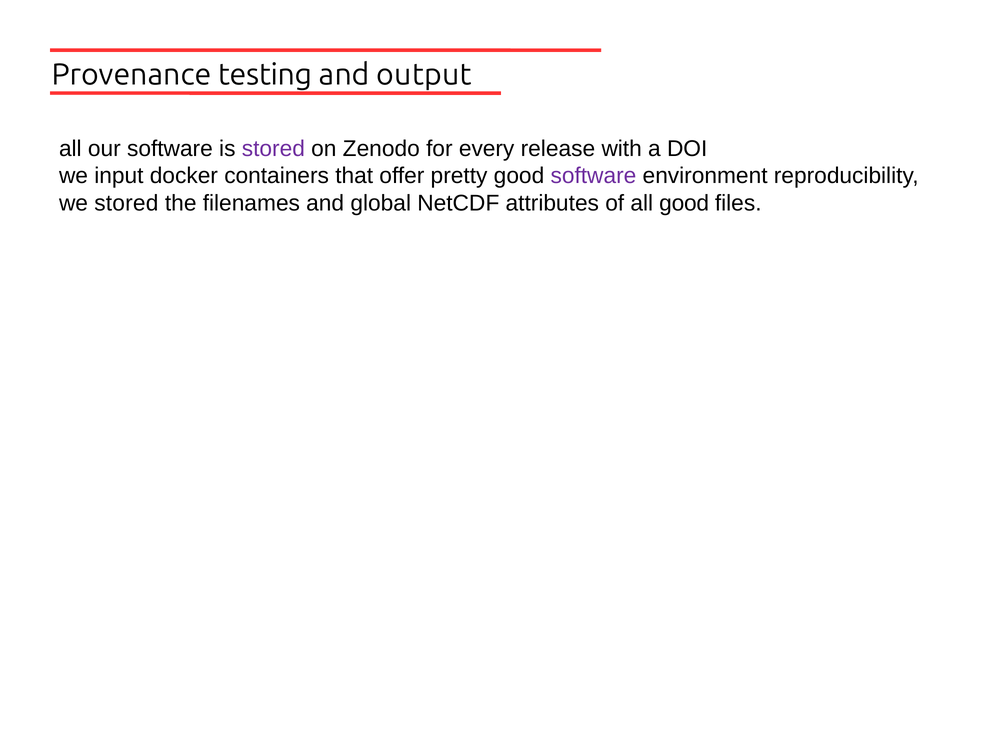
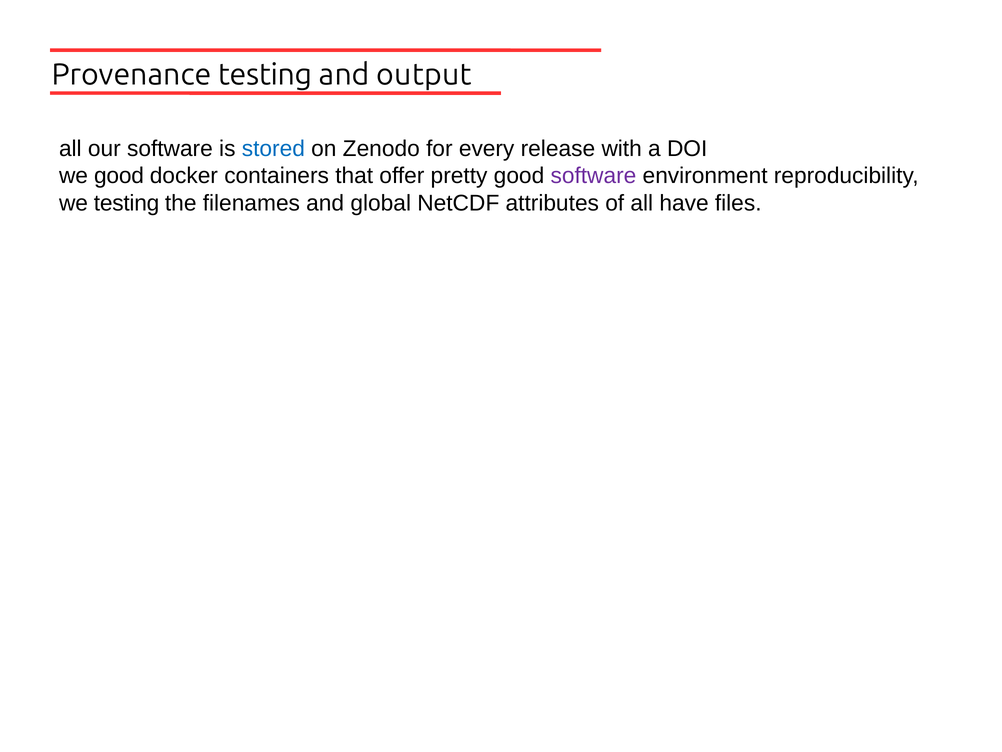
stored at (273, 148) colour: purple -> blue
we input: input -> good
we stored: stored -> testing
all good: good -> have
